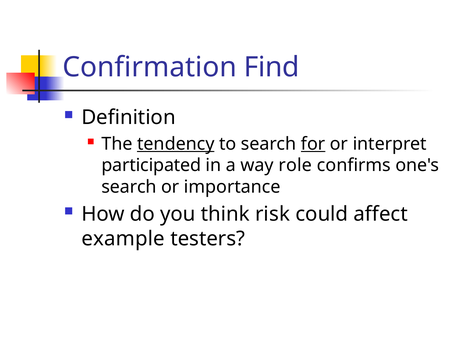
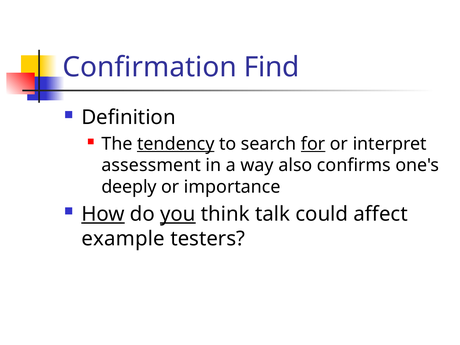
participated: participated -> assessment
role: role -> also
search at (129, 187): search -> deeply
How underline: none -> present
you underline: none -> present
risk: risk -> talk
